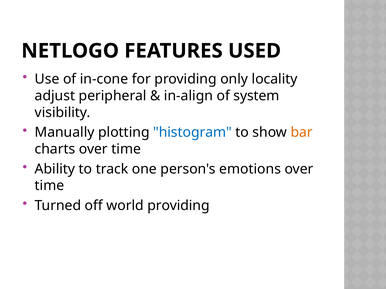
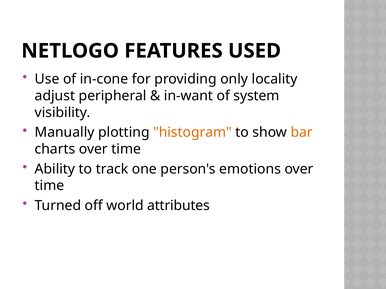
in-align: in-align -> in-want
histogram colour: blue -> orange
world providing: providing -> attributes
